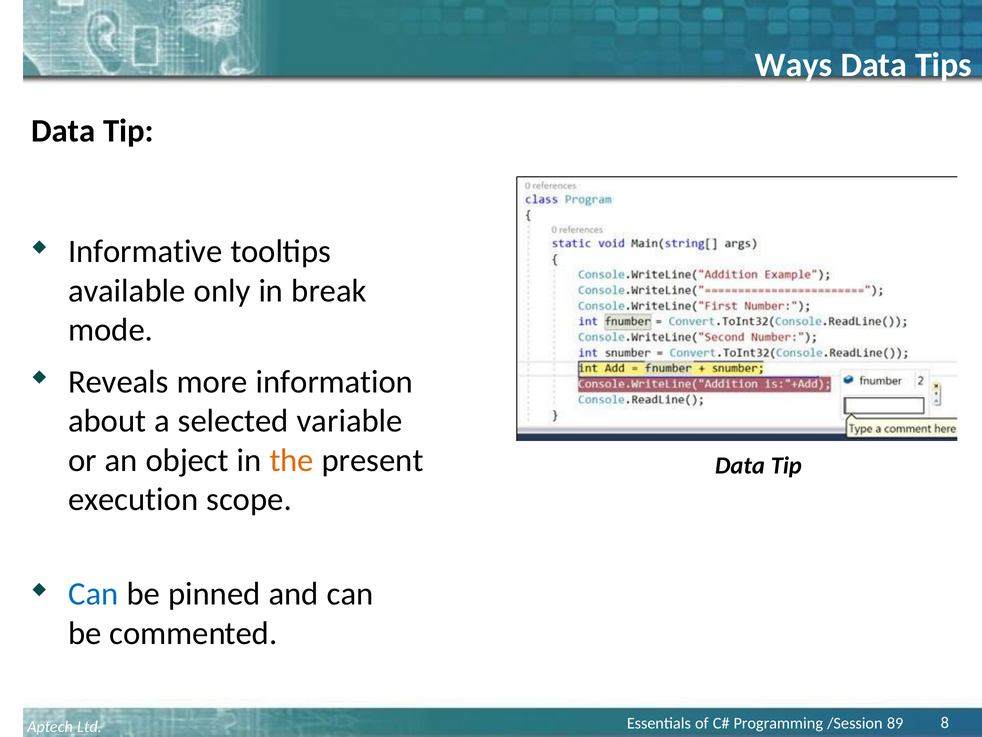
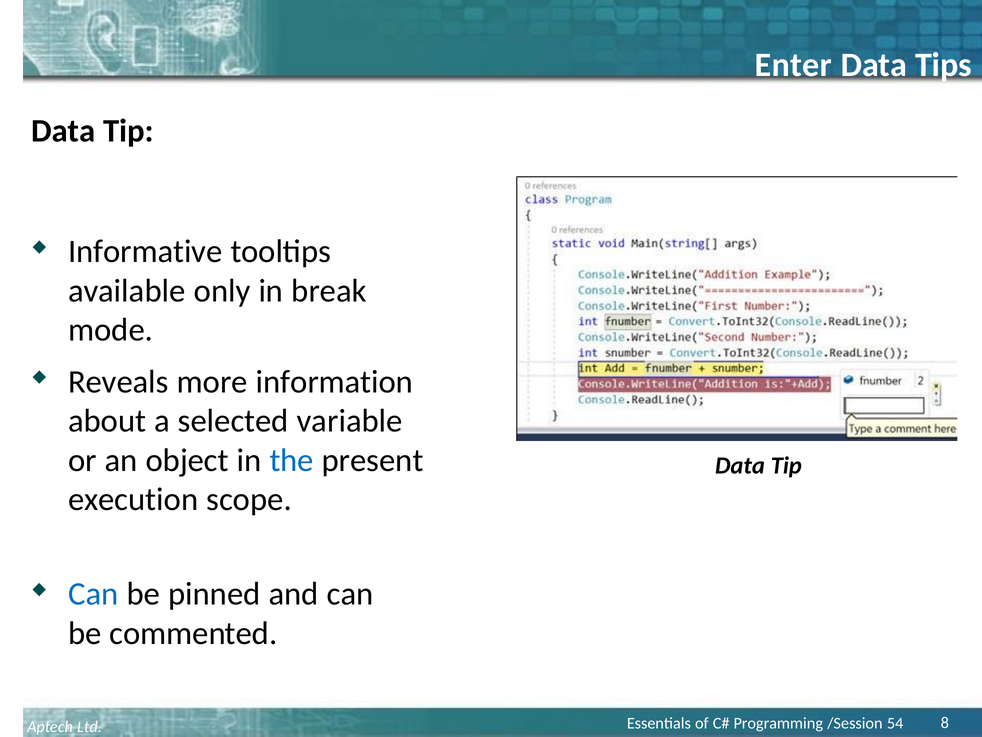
Ways: Ways -> Enter
the colour: orange -> blue
89: 89 -> 54
